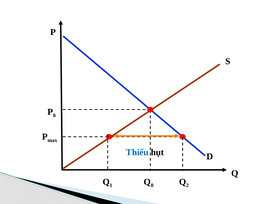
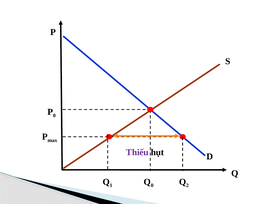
Thiếu colour: blue -> purple
